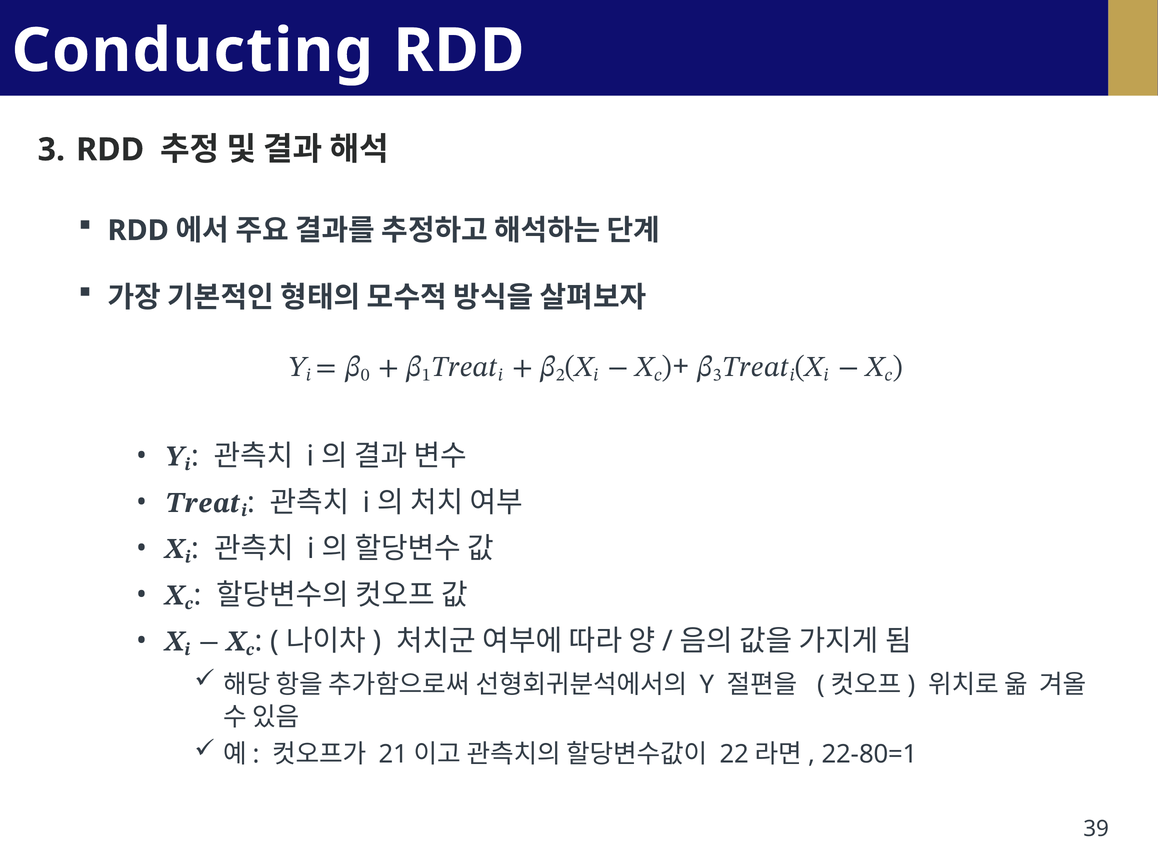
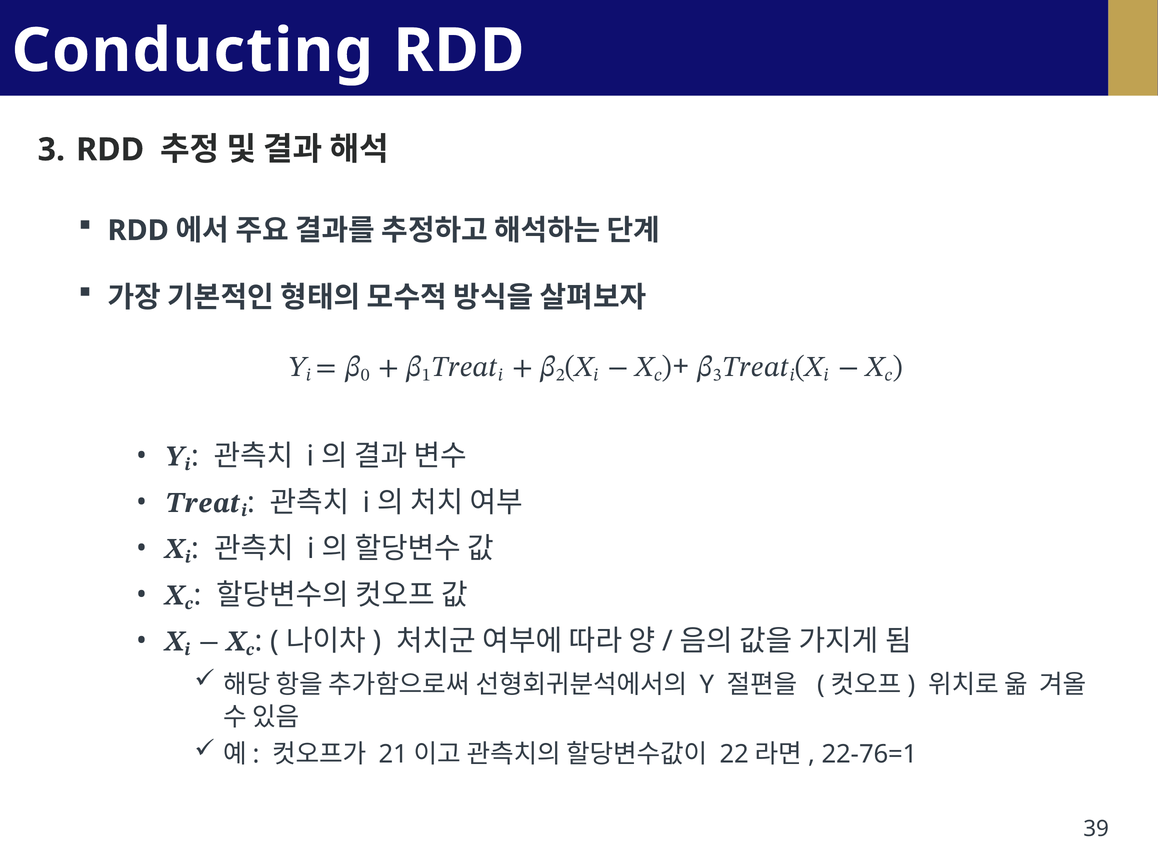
22-80=1: 22-80=1 -> 22-76=1
